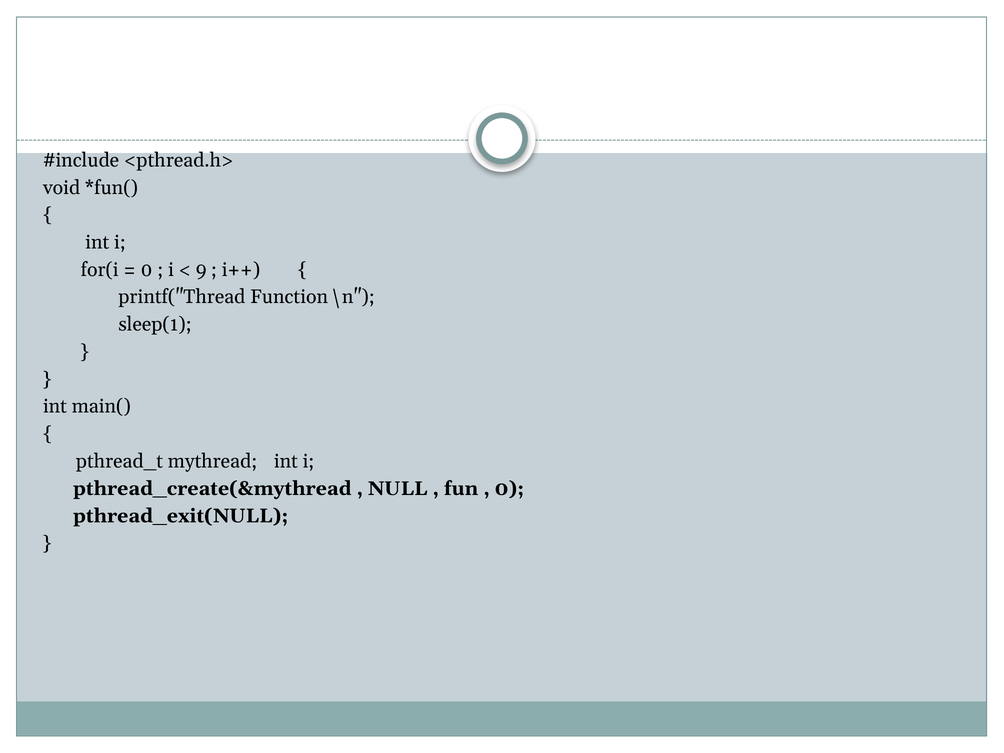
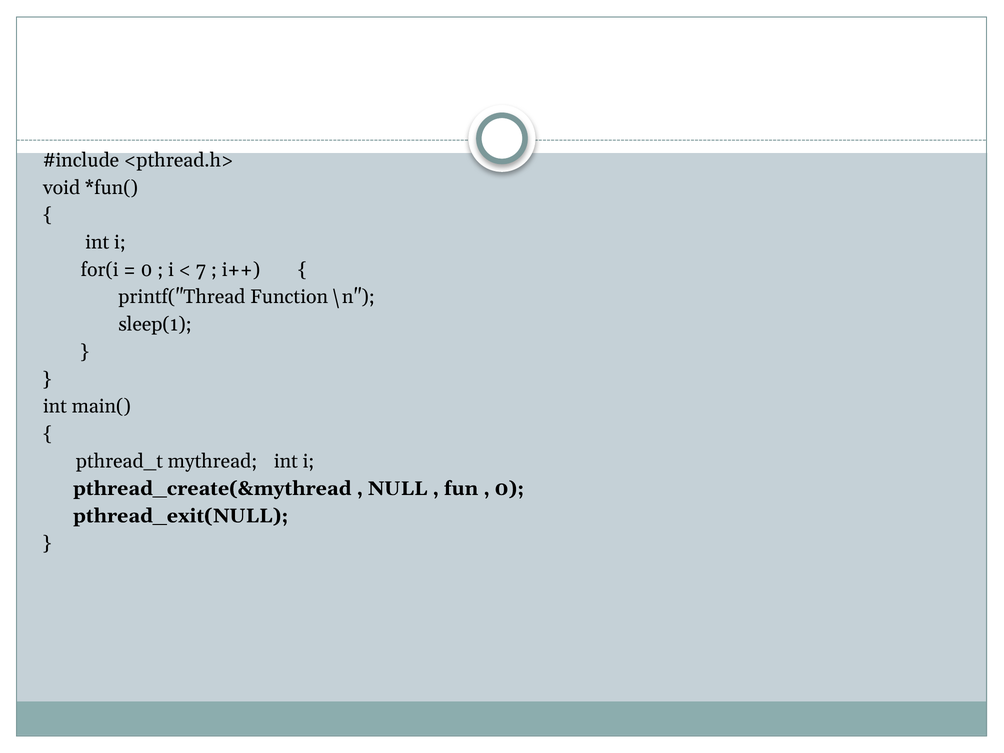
9: 9 -> 7
